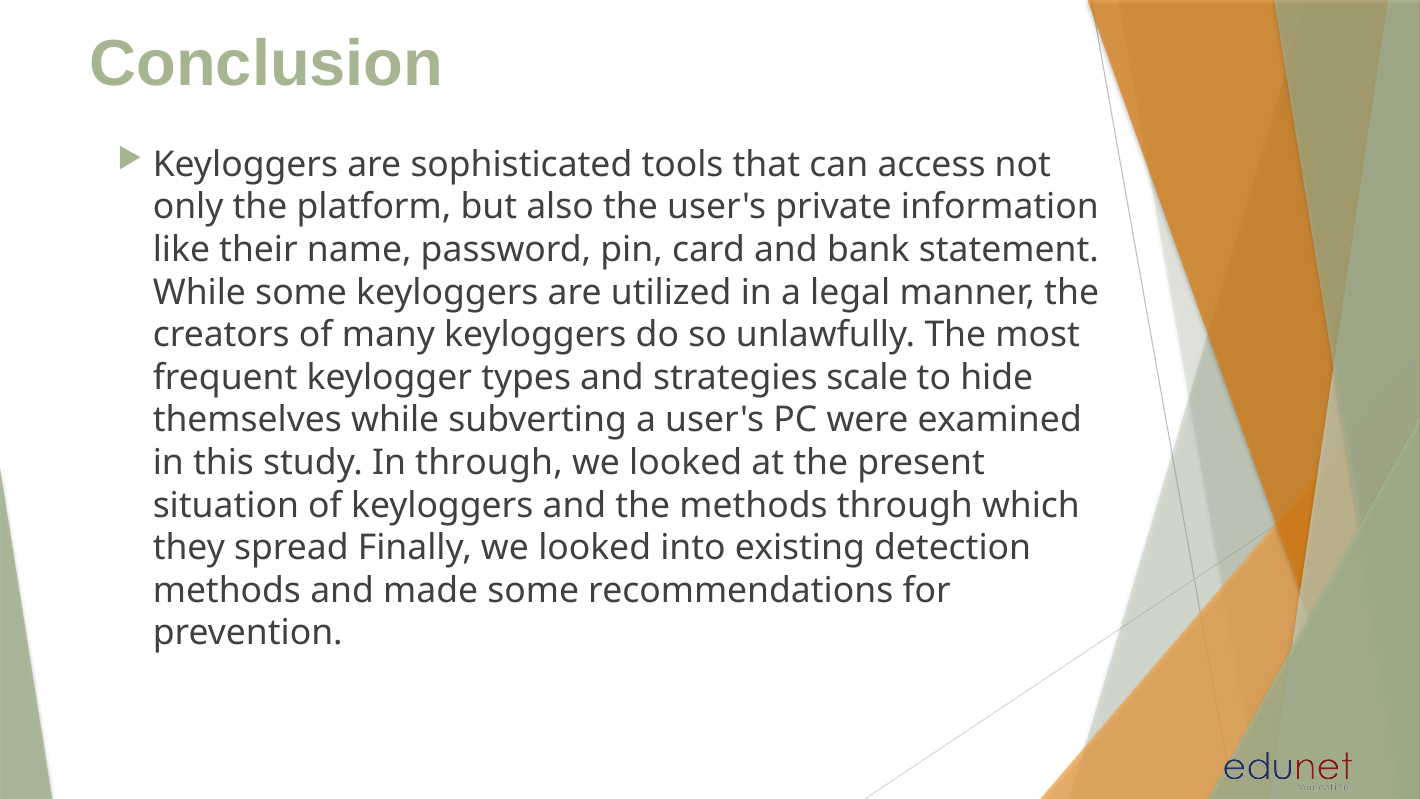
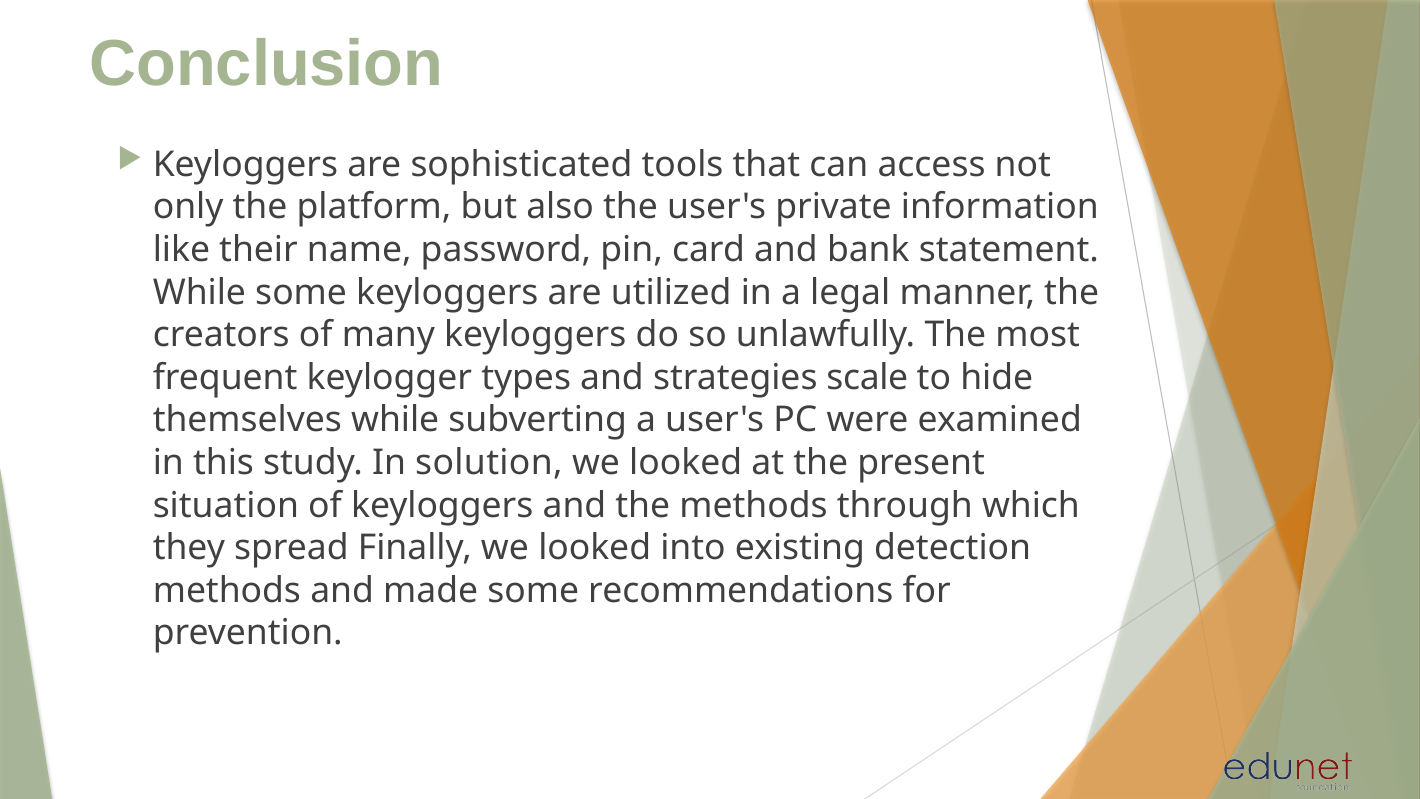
In through: through -> solution
